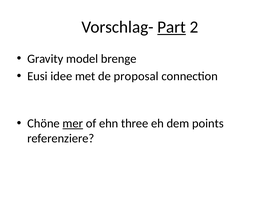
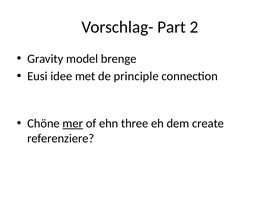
Part underline: present -> none
proposal: proposal -> principle
points: points -> create
